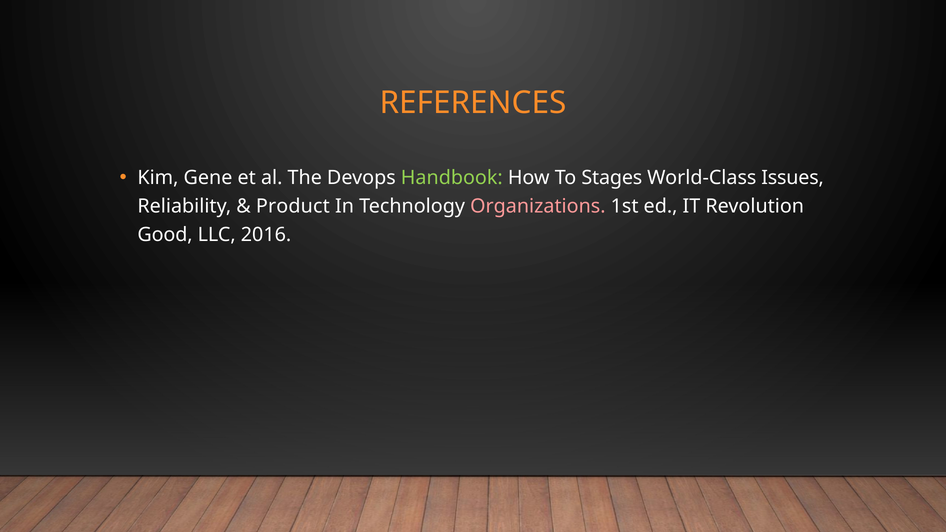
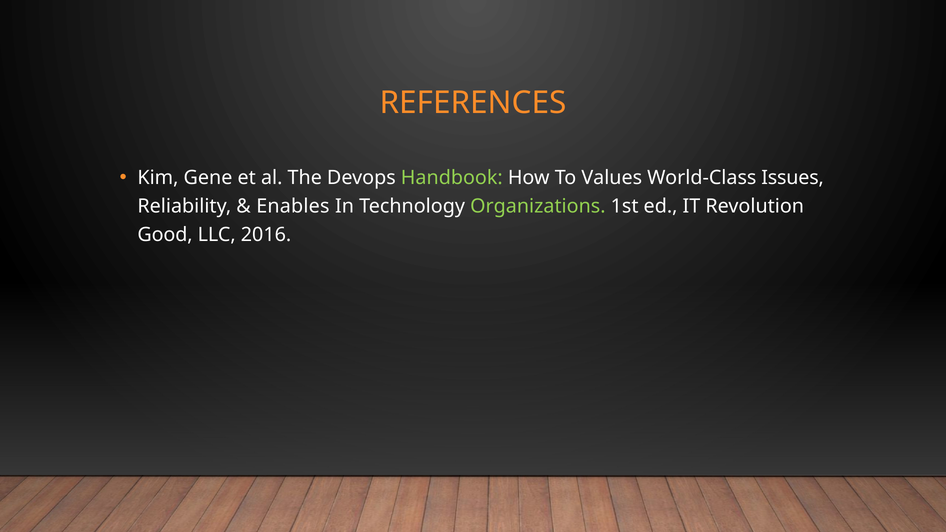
Stages: Stages -> Values
Product: Product -> Enables
Organizations colour: pink -> light green
